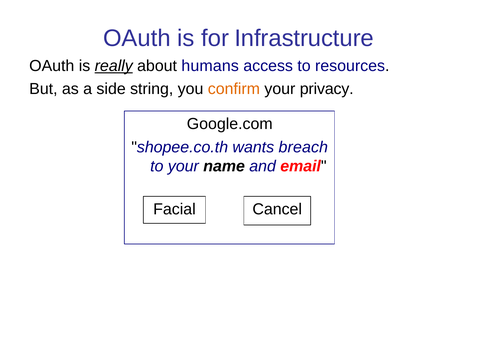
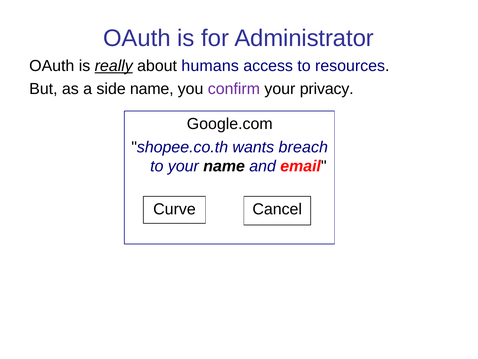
Infrastructure: Infrastructure -> Administrator
side string: string -> name
confirm colour: orange -> purple
Facial: Facial -> Curve
